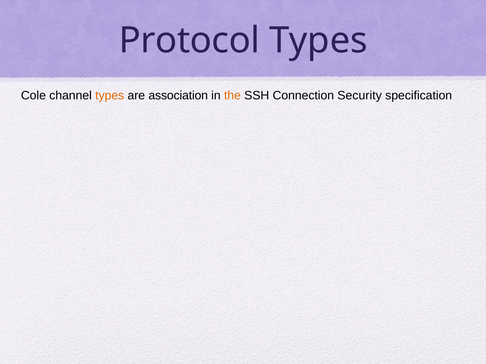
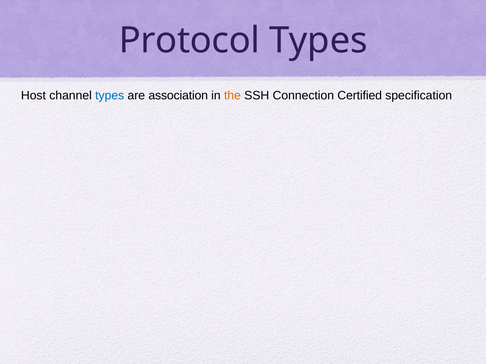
Cole: Cole -> Host
types at (110, 96) colour: orange -> blue
Security: Security -> Certified
